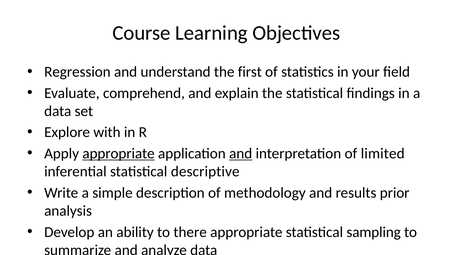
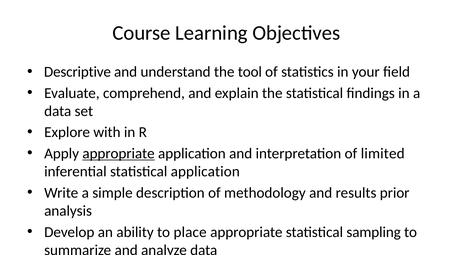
Regression: Regression -> Descriptive
first: first -> tool
and at (241, 153) underline: present -> none
statistical descriptive: descriptive -> application
there: there -> place
